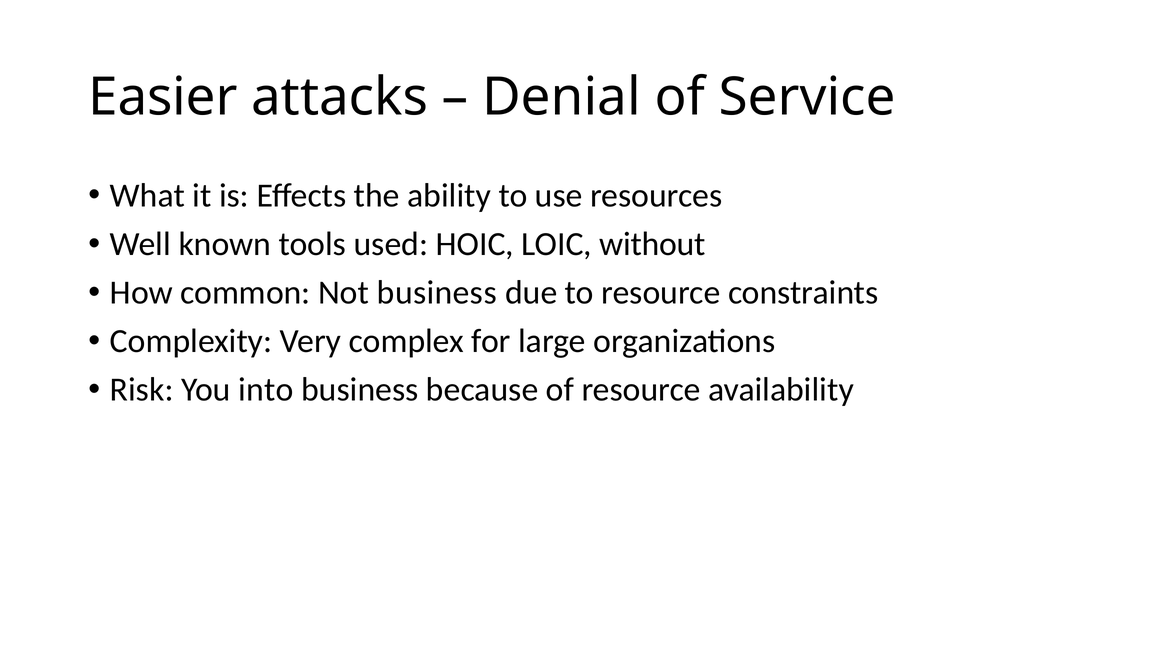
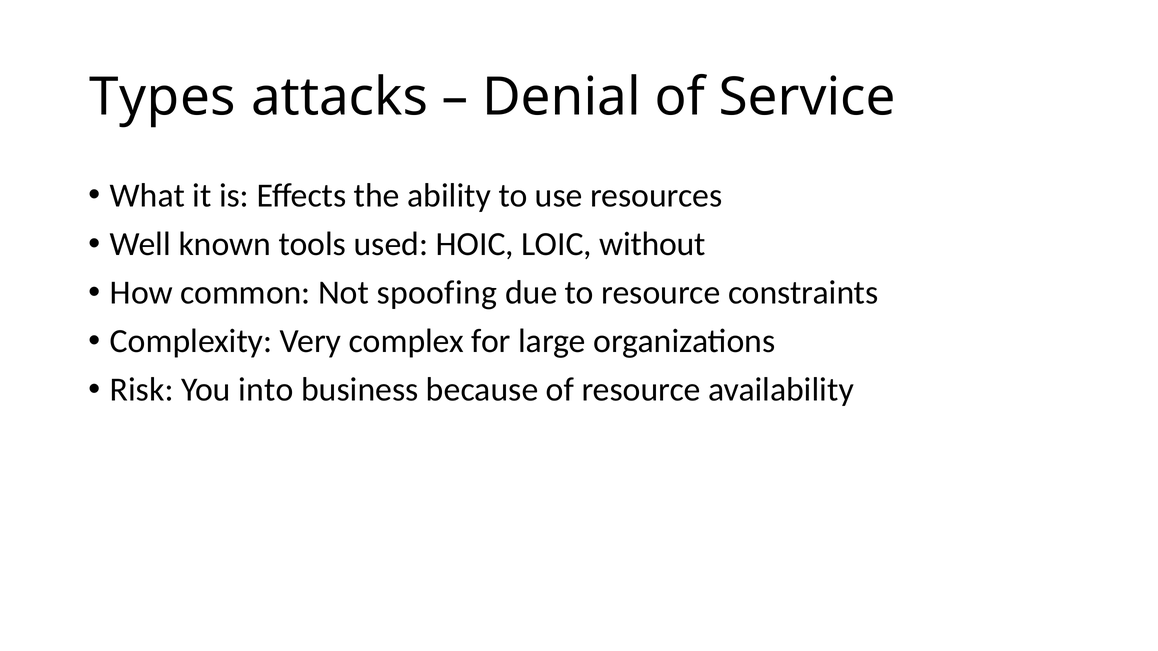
Easier: Easier -> Types
Not business: business -> spoofing
